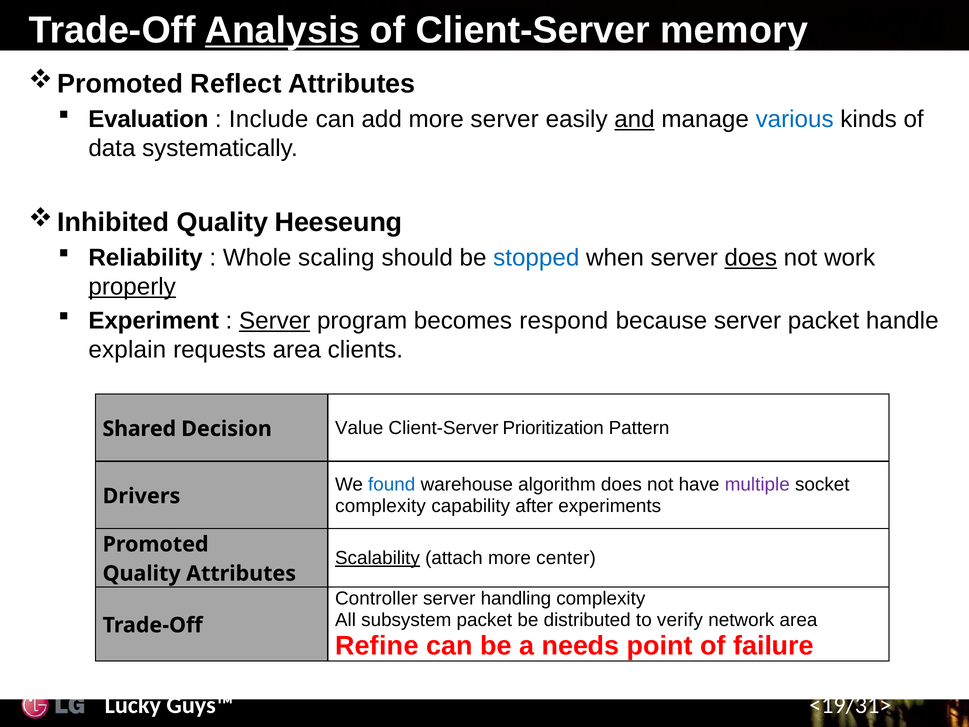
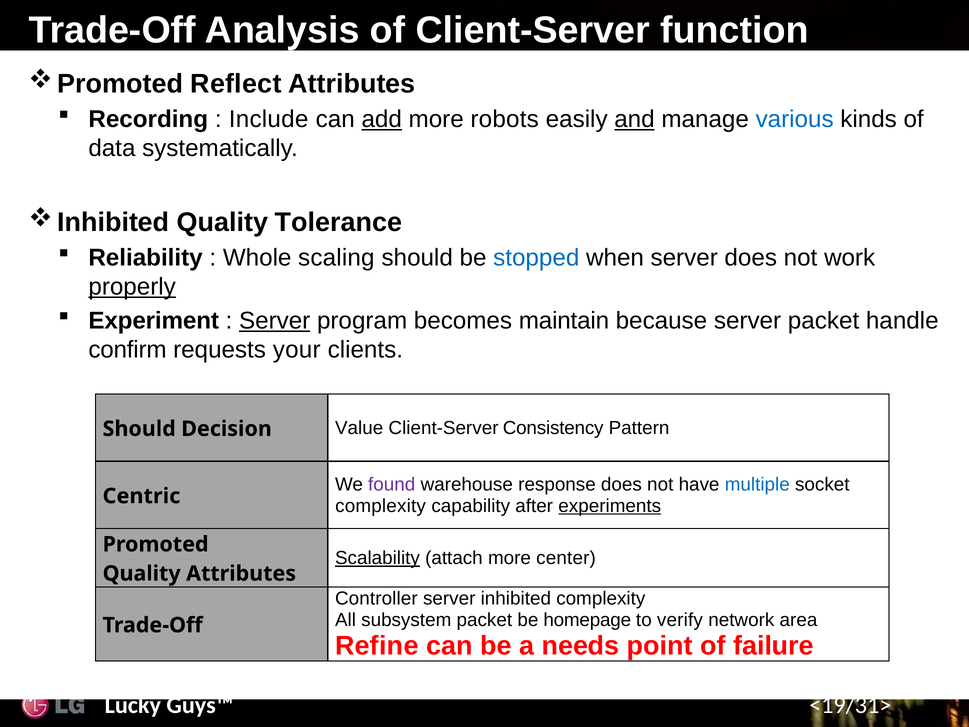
Analysis underline: present -> none
memory: memory -> function
Evaluation: Evaluation -> Recording
add underline: none -> present
more server: server -> robots
Heeseung: Heeseung -> Tolerance
does at (751, 258) underline: present -> none
respond: respond -> maintain
explain: explain -> confirm
requests area: area -> your
Shared at (139, 429): Shared -> Should
Prioritization: Prioritization -> Consistency
found colour: blue -> purple
algorithm: algorithm -> response
multiple colour: purple -> blue
Drivers: Drivers -> Centric
experiments underline: none -> present
handling: handling -> inhibited
distributed: distributed -> homepage
